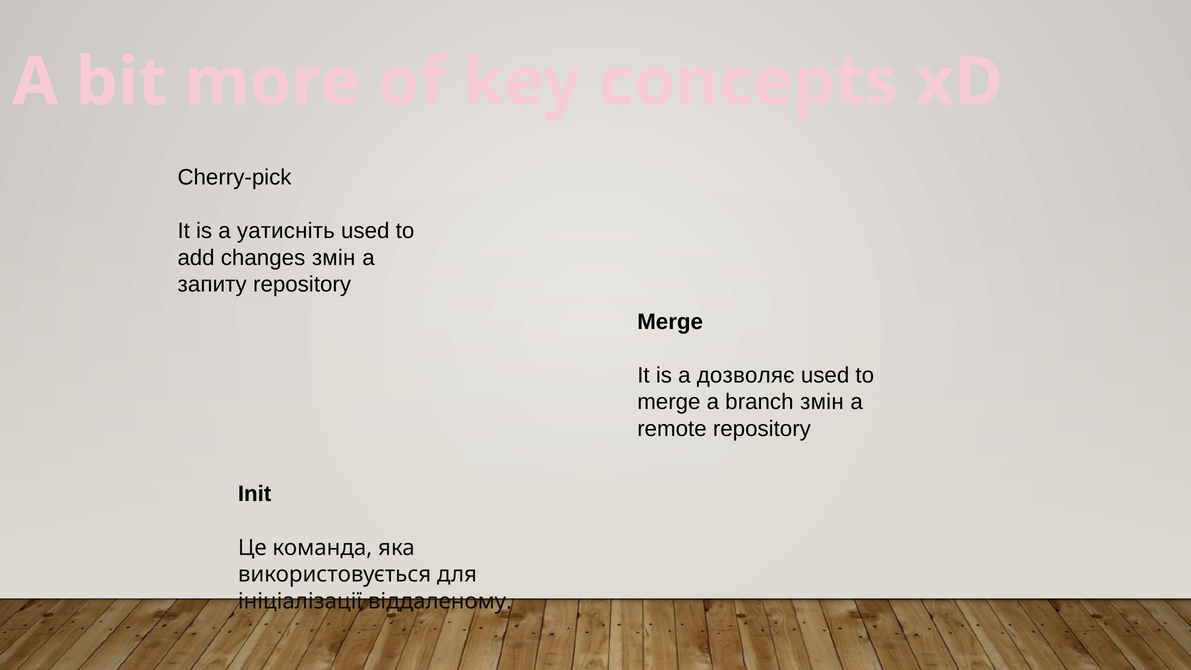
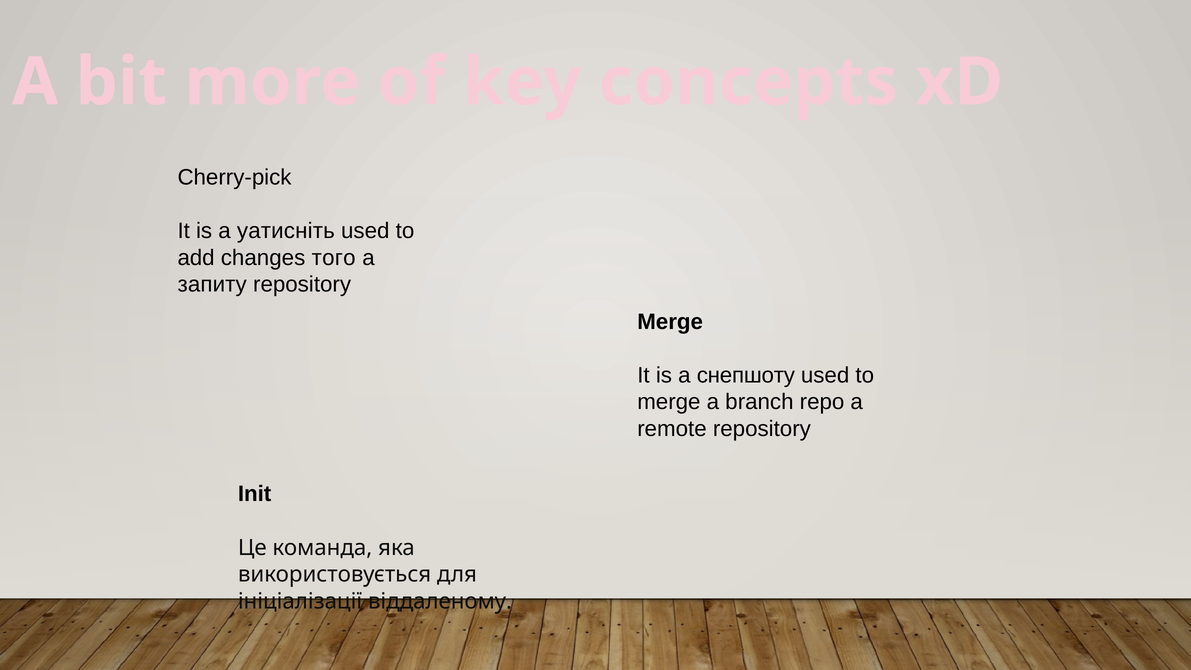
changes змін: змін -> того
дозволяє: дозволяє -> снепшоту
branch змін: змін -> repo
